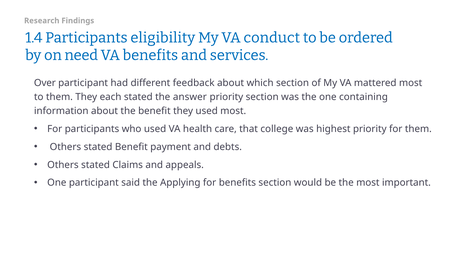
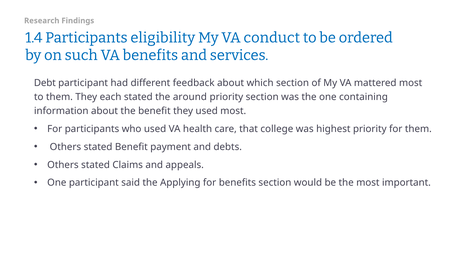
need: need -> such
Over: Over -> Debt
answer: answer -> around
